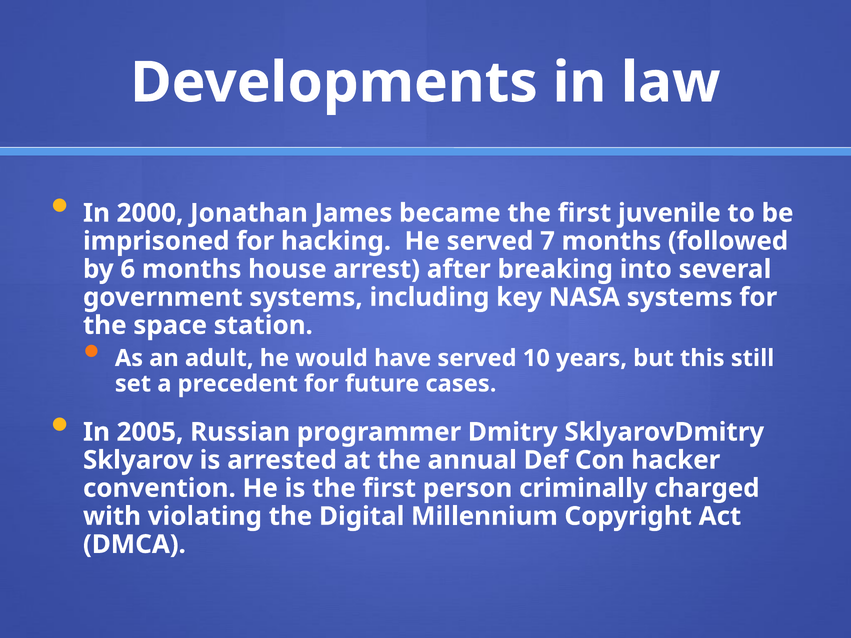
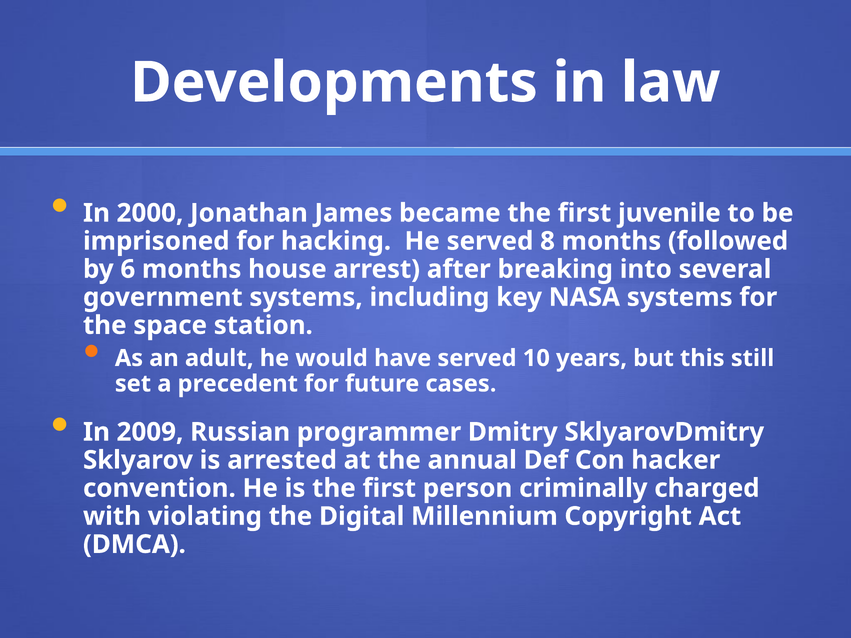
7: 7 -> 8
2005: 2005 -> 2009
